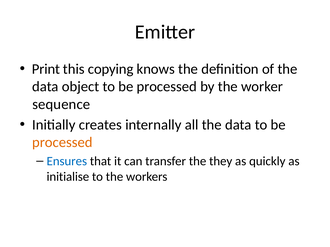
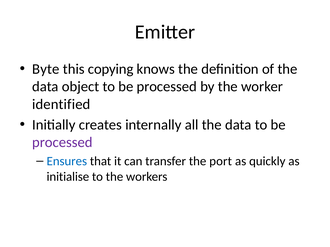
Print: Print -> Byte
sequence: sequence -> identified
processed at (62, 143) colour: orange -> purple
they: they -> port
